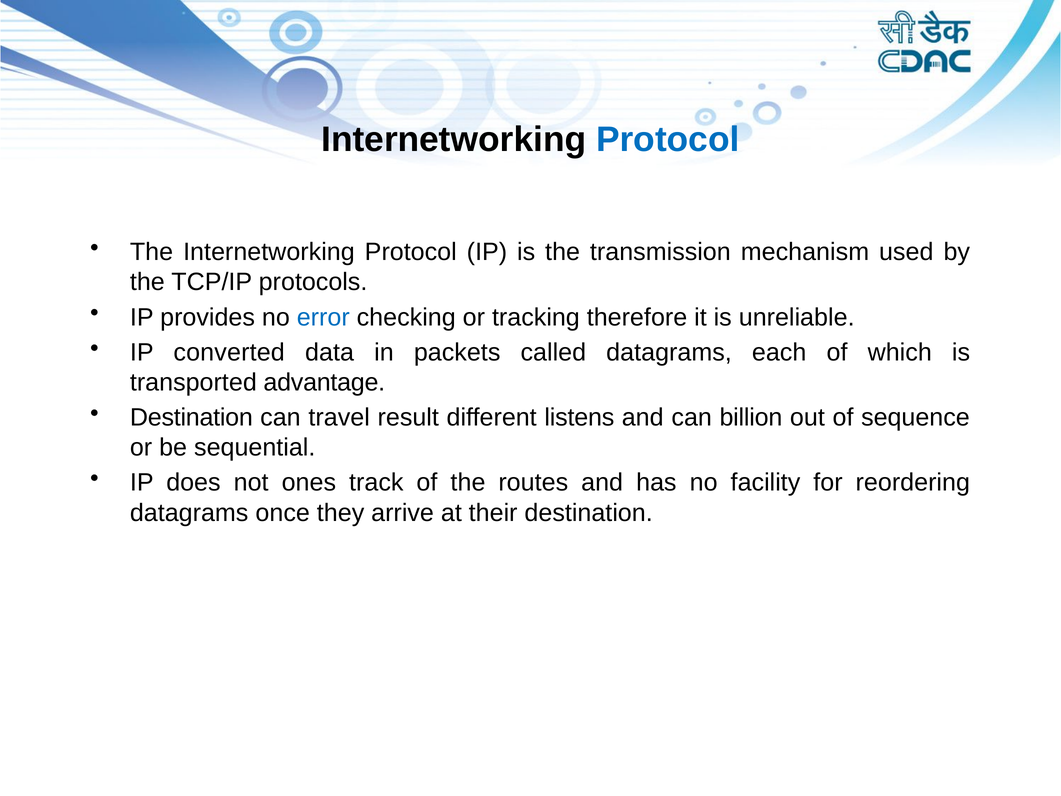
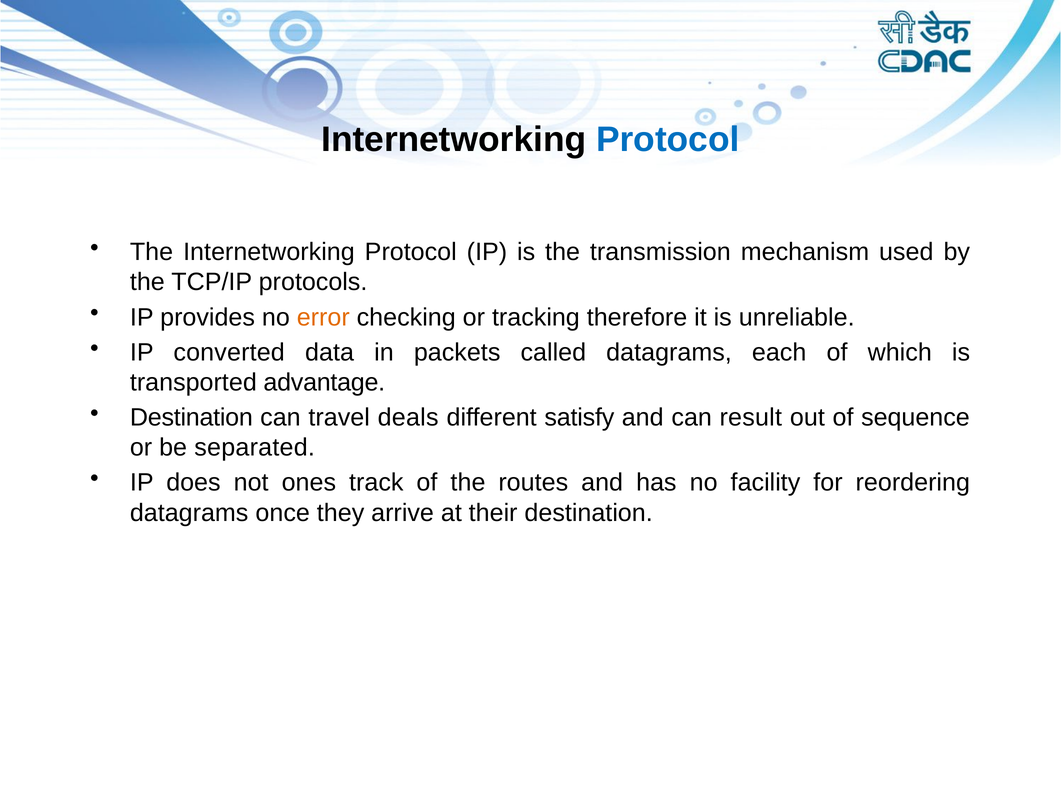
error colour: blue -> orange
result: result -> deals
listens: listens -> satisfy
billion: billion -> result
sequential: sequential -> separated
